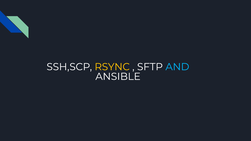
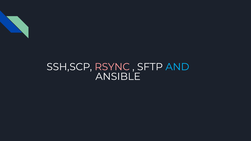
RSYNC colour: yellow -> pink
